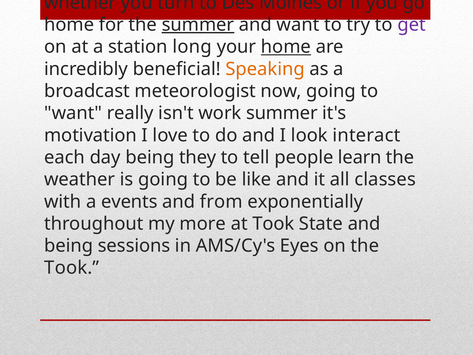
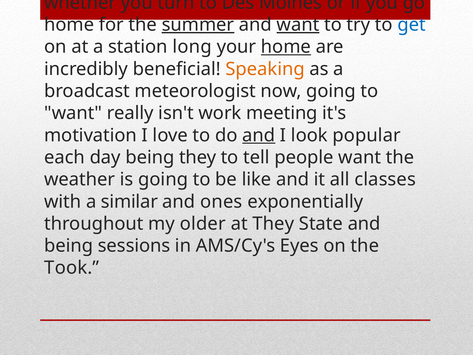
want at (298, 25) underline: none -> present
get colour: purple -> blue
work summer: summer -> meeting
and at (259, 135) underline: none -> present
interact: interact -> popular
people learn: learn -> want
events: events -> similar
from: from -> ones
more: more -> older
at Took: Took -> They
